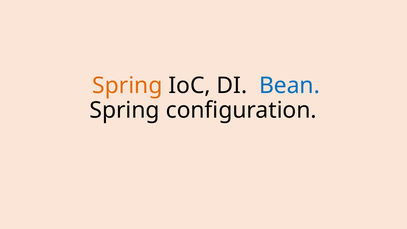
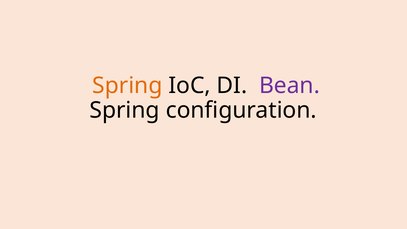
Bean colour: blue -> purple
